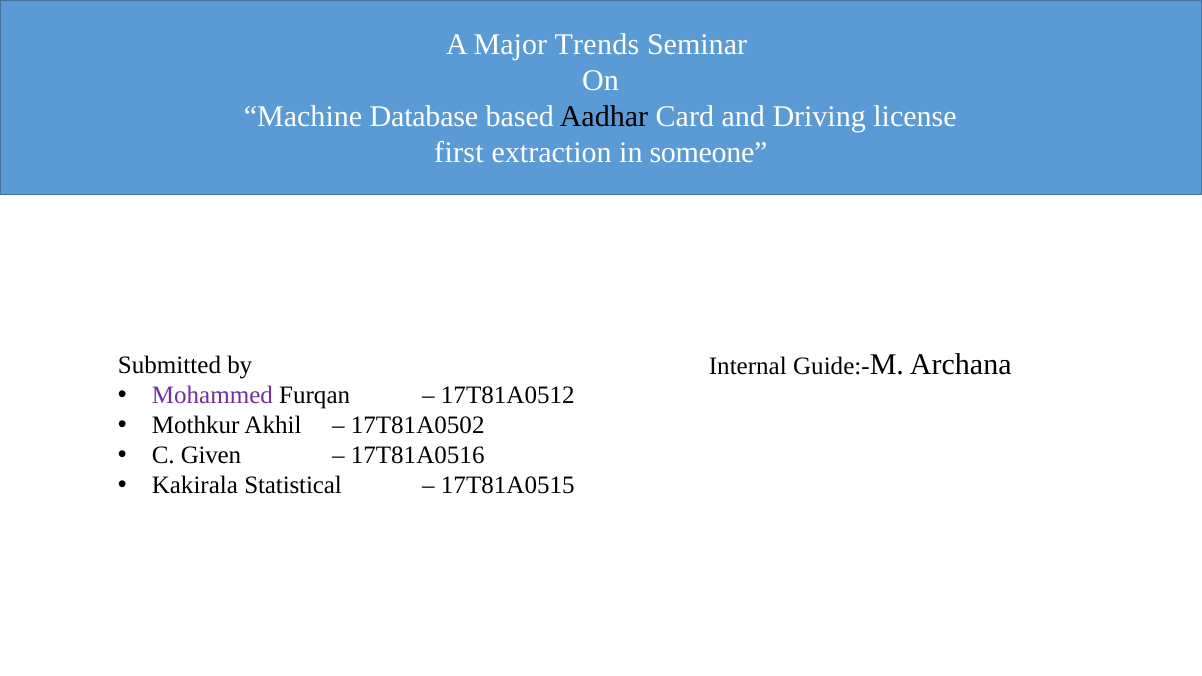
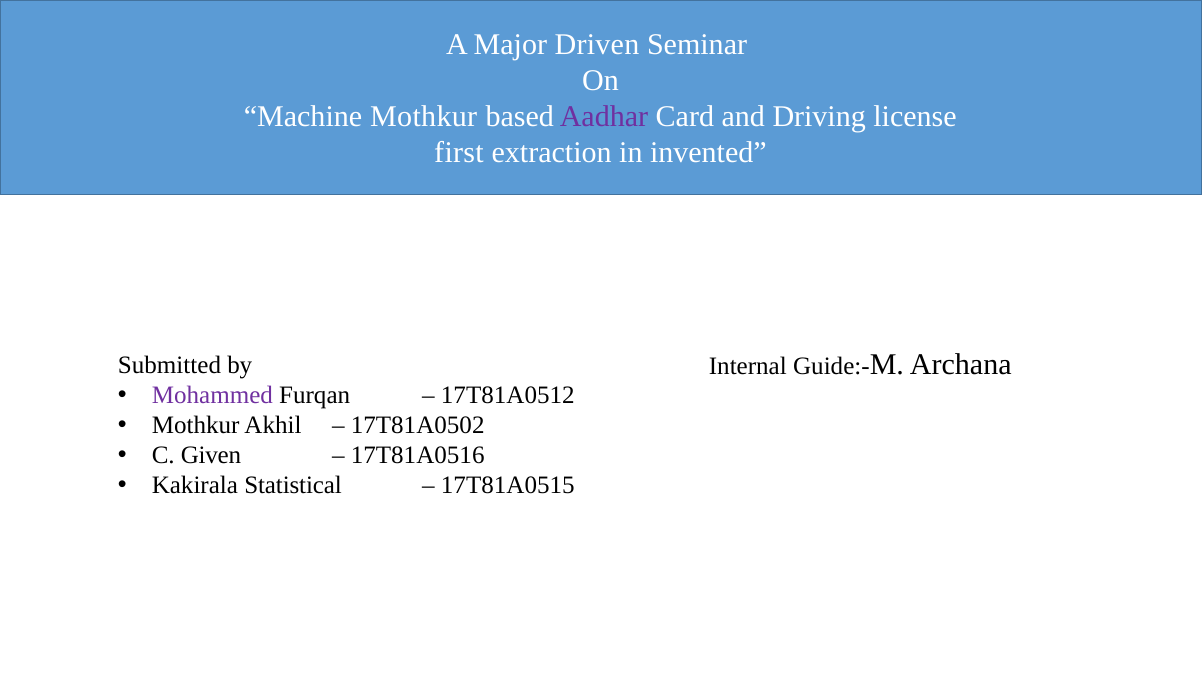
Trends: Trends -> Driven
Machine Database: Database -> Mothkur
Aadhar colour: black -> purple
someone: someone -> invented
